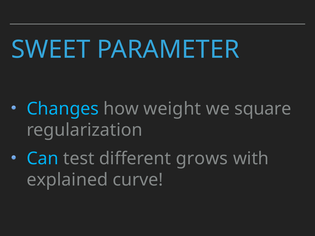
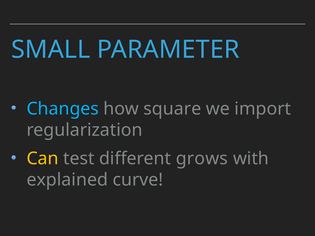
SWEET: SWEET -> SMALL
weight: weight -> square
square: square -> import
Can colour: light blue -> yellow
